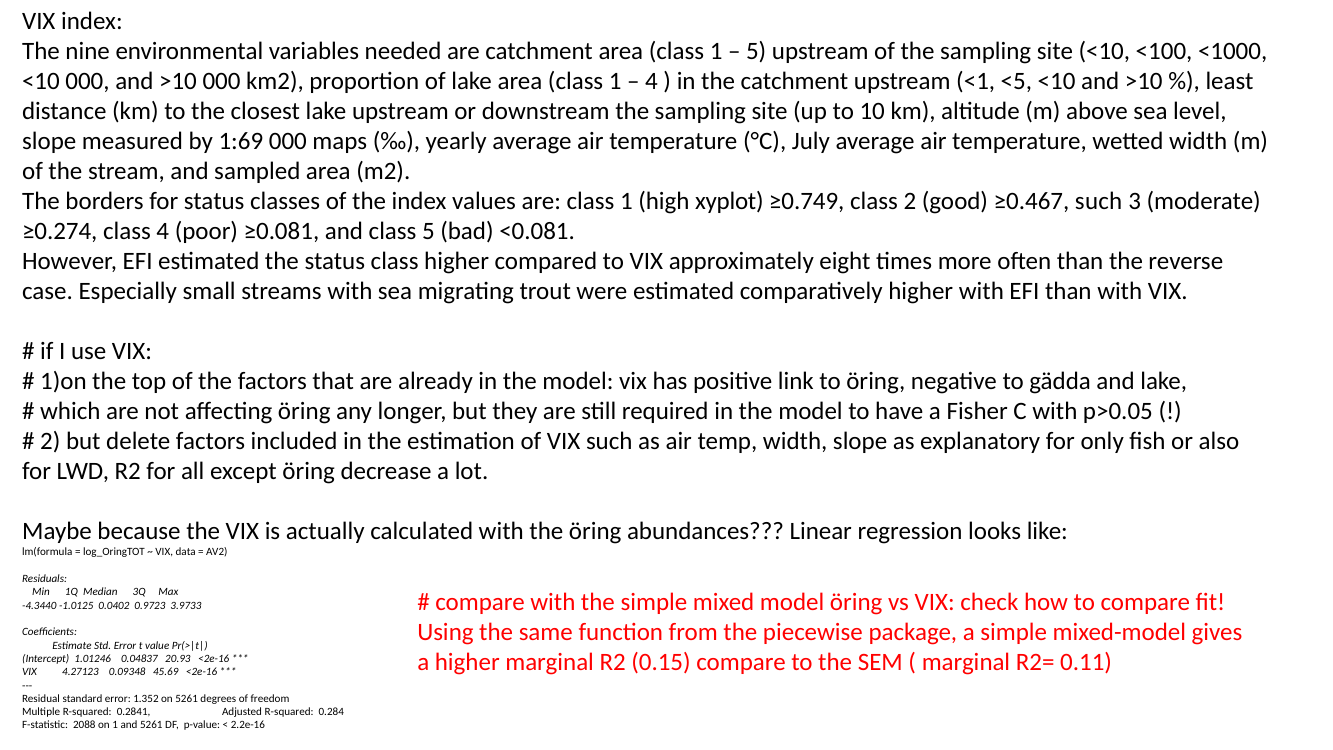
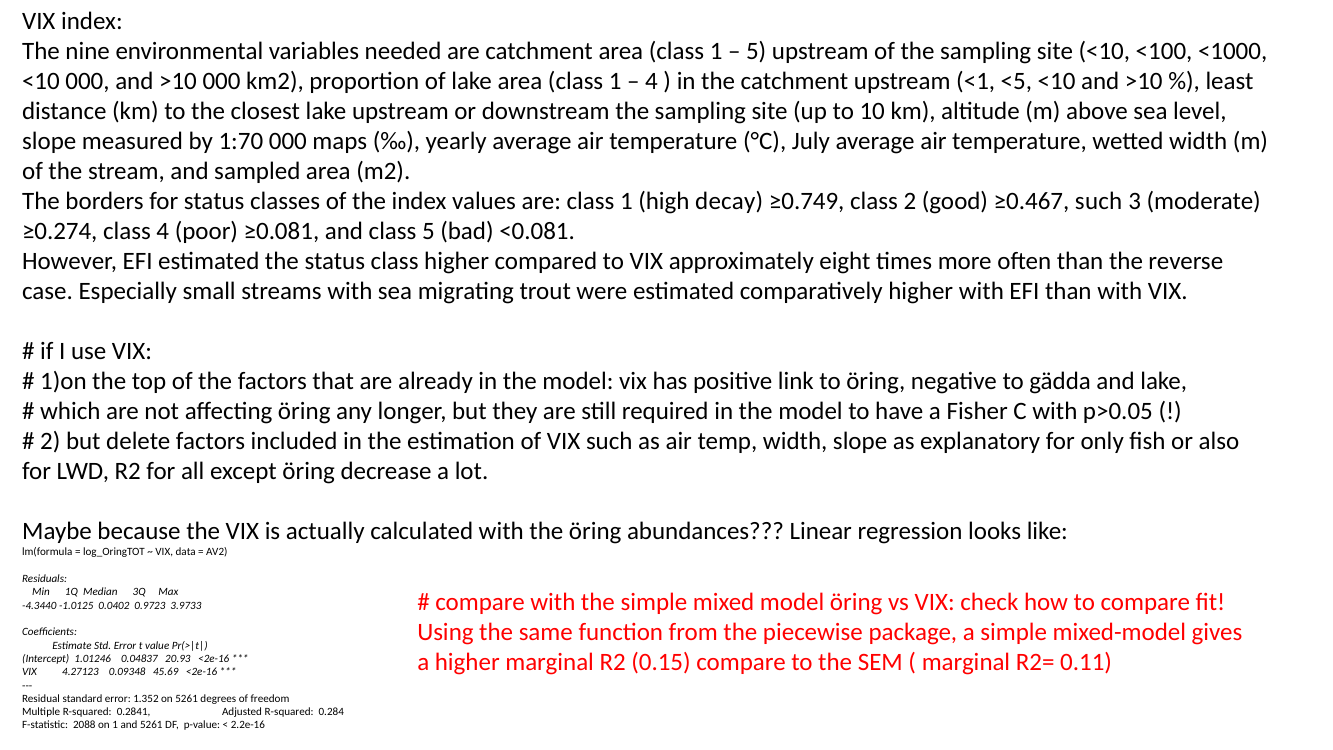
1:69: 1:69 -> 1:70
xyplot: xyplot -> decay
